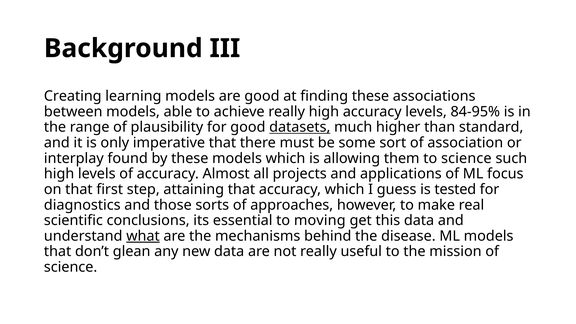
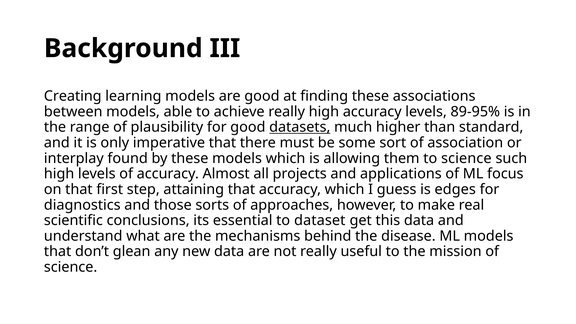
84-95%: 84-95% -> 89-95%
tested: tested -> edges
moving: moving -> dataset
what underline: present -> none
